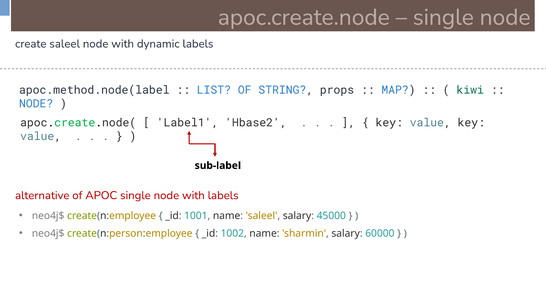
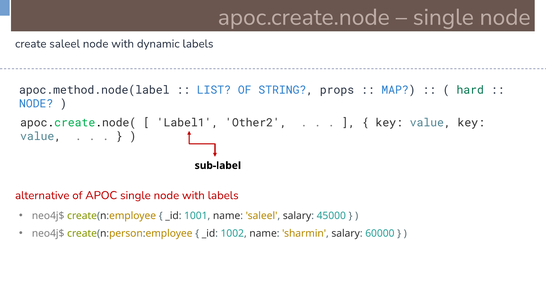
kiwi: kiwi -> hard
Hbase2: Hbase2 -> Other2
